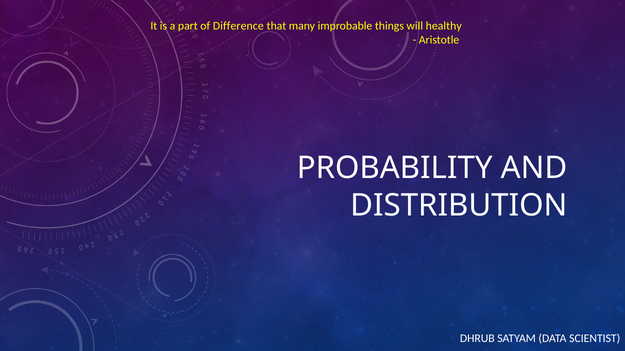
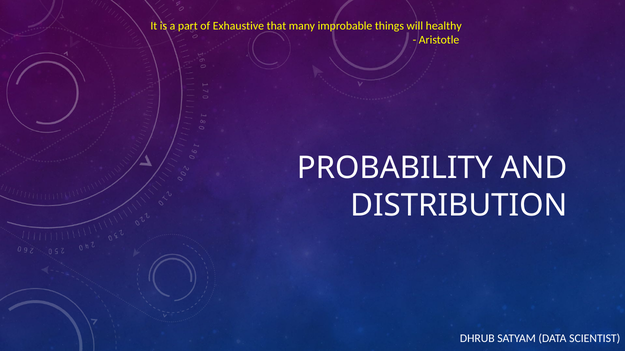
Difference: Difference -> Exhaustive
